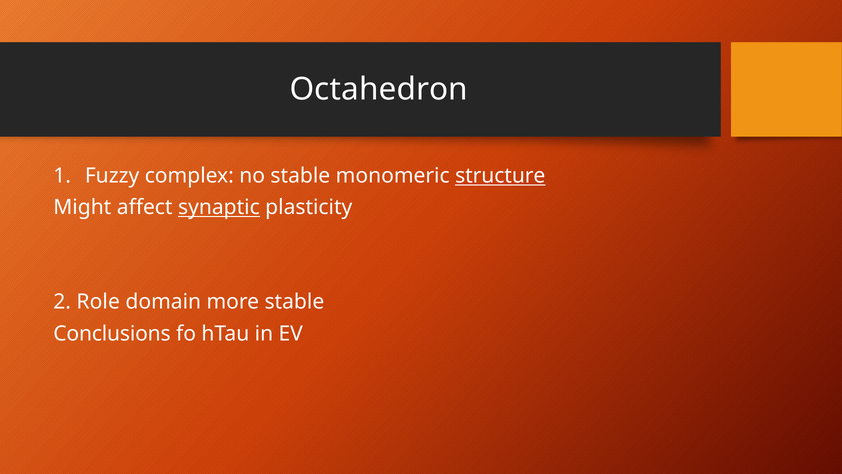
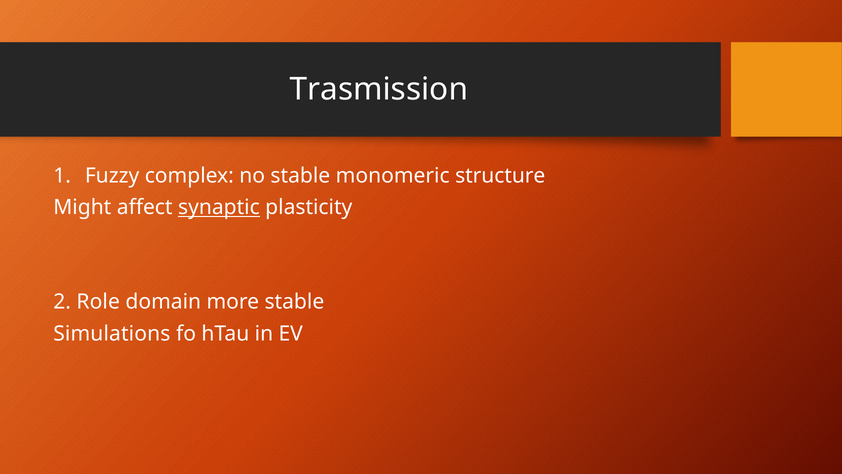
Octahedron: Octahedron -> Trasmission
structure underline: present -> none
Conclusions: Conclusions -> Simulations
